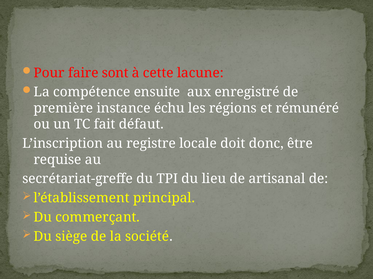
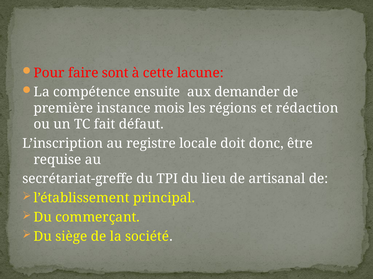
enregistré: enregistré -> demander
échu: échu -> mois
rémunéré: rémunéré -> rédaction
